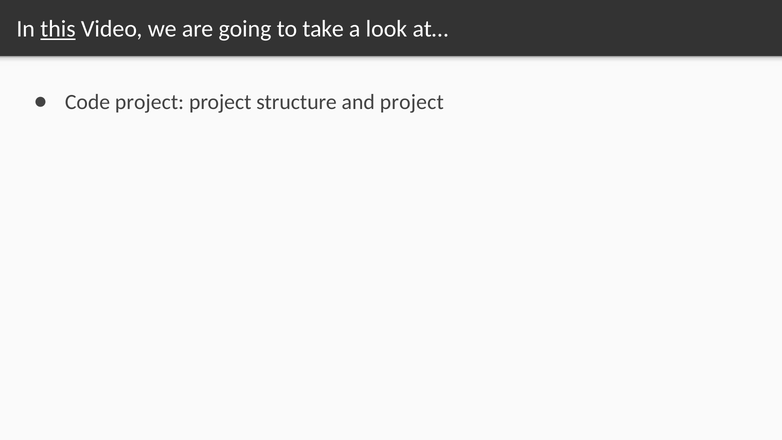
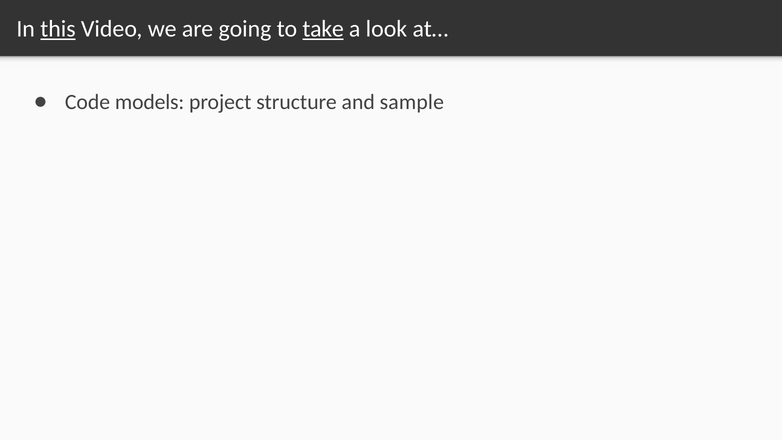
take underline: none -> present
Code project: project -> models
and project: project -> sample
